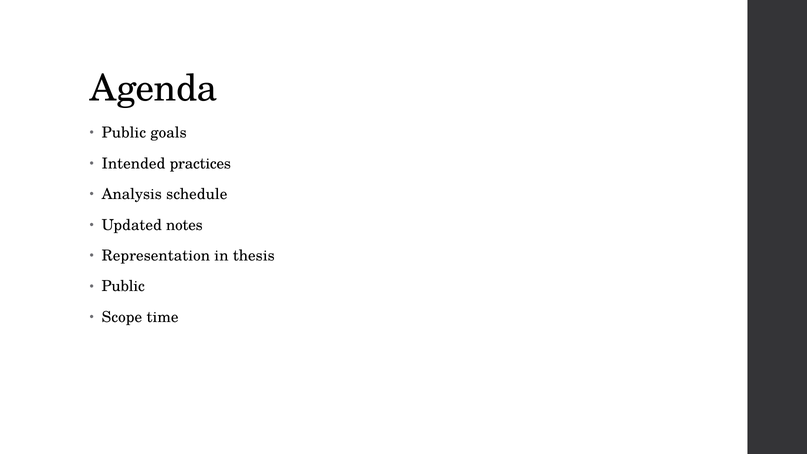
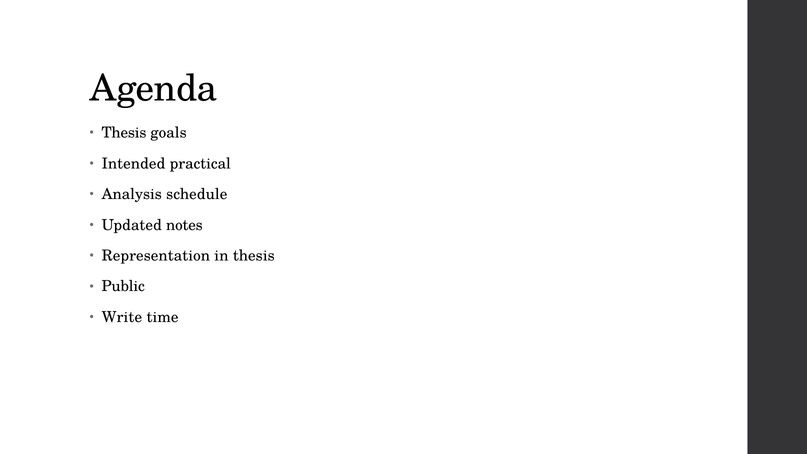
Public at (124, 133): Public -> Thesis
practices: practices -> practical
Scope: Scope -> Write
